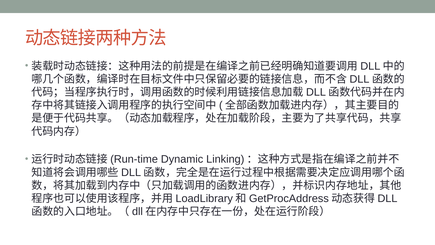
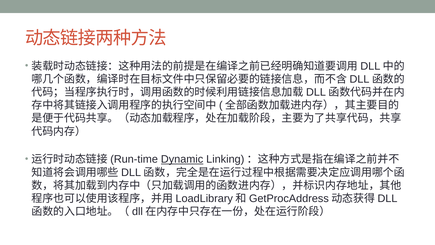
Dynamic underline: none -> present
